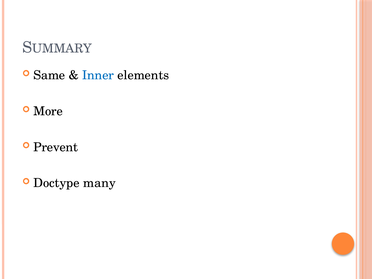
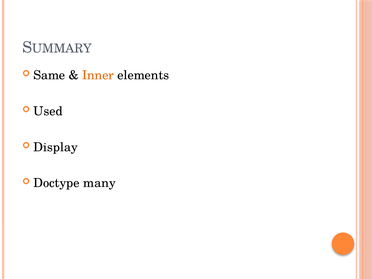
Inner colour: blue -> orange
More: More -> Used
Prevent: Prevent -> Display
